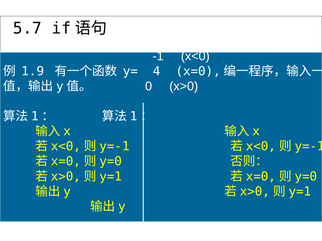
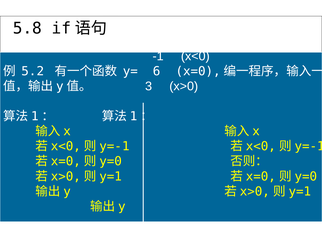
5.7: 5.7 -> 5.8
1.9: 1.9 -> 5.2
4: 4 -> 6
0: 0 -> 3
